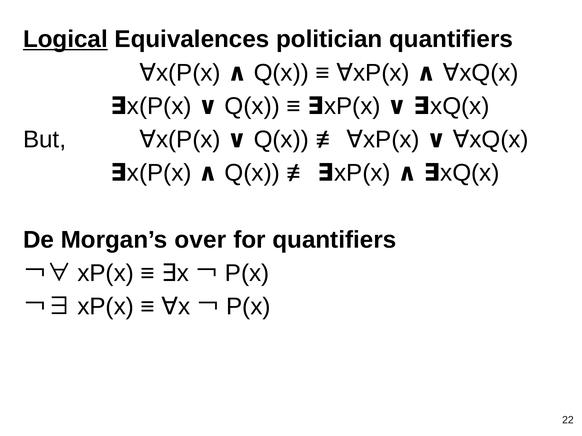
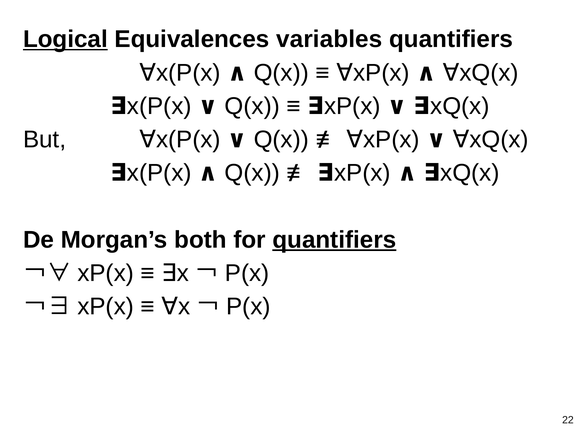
politician: politician -> variables
over: over -> both
quantifiers at (334, 240) underline: none -> present
